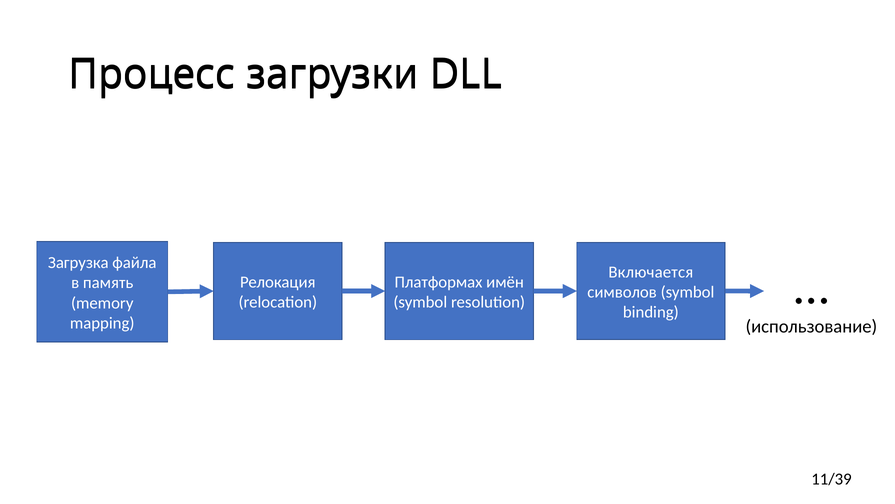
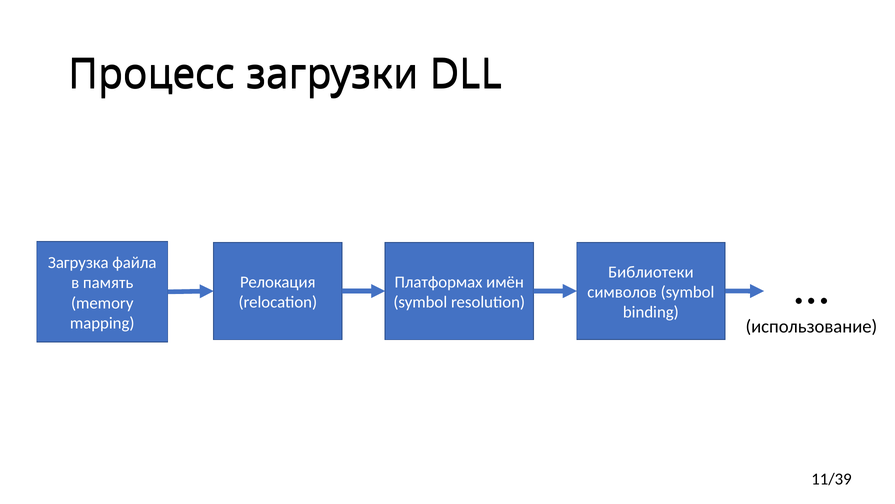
Включается: Включается -> Библиотеки
